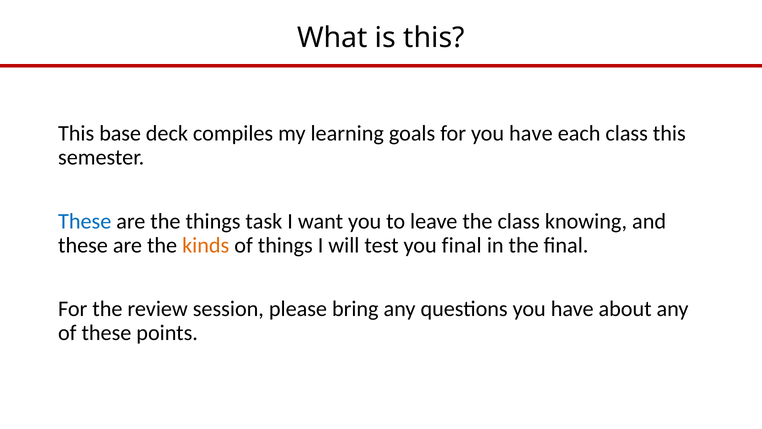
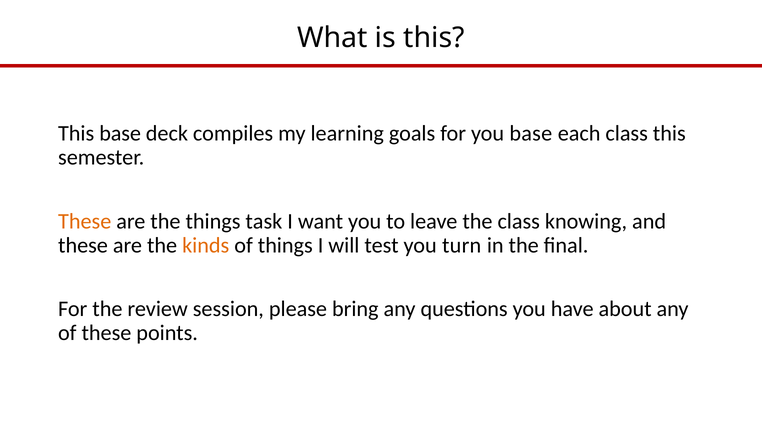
for you have: have -> base
These at (85, 221) colour: blue -> orange
you final: final -> turn
